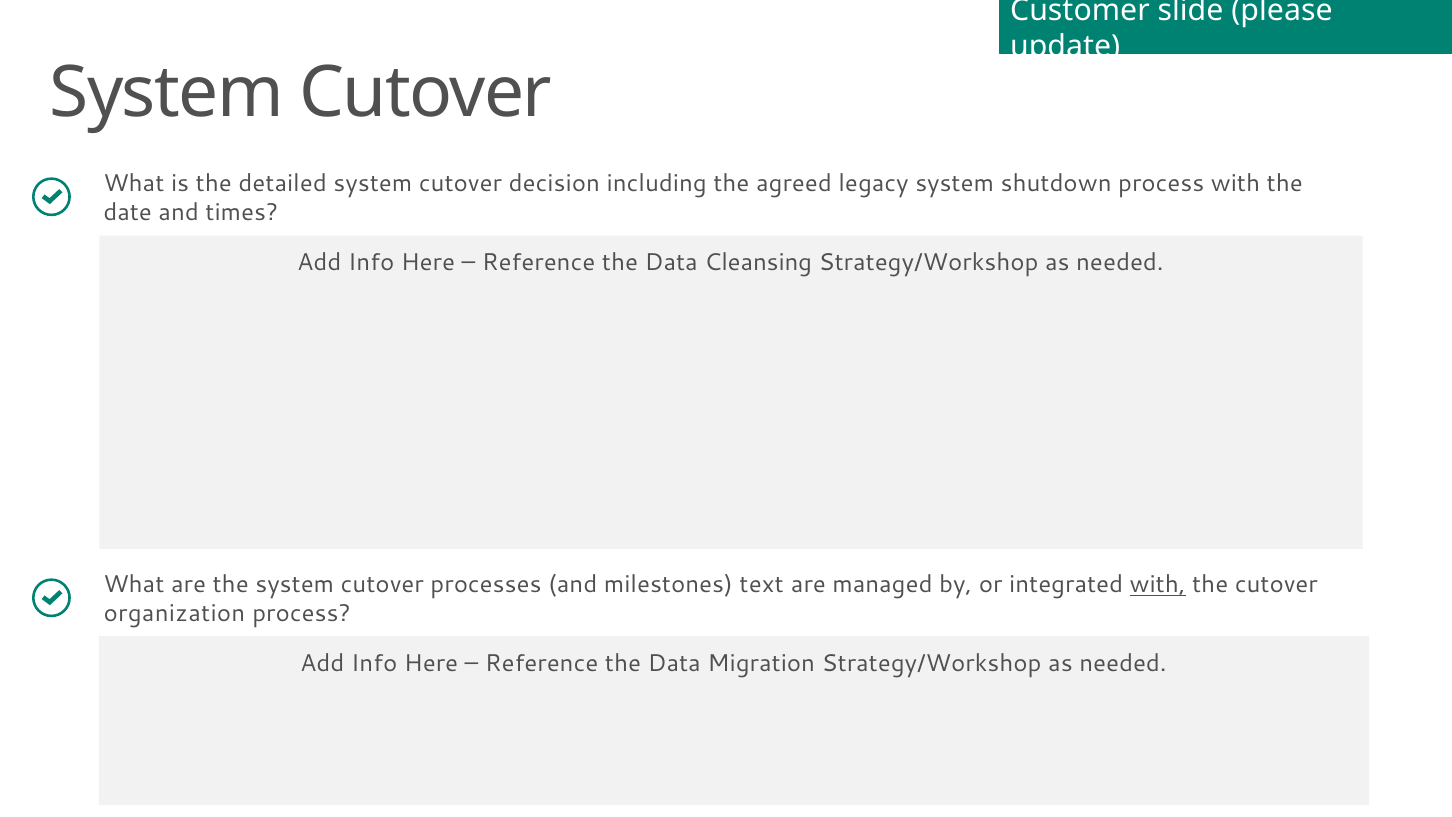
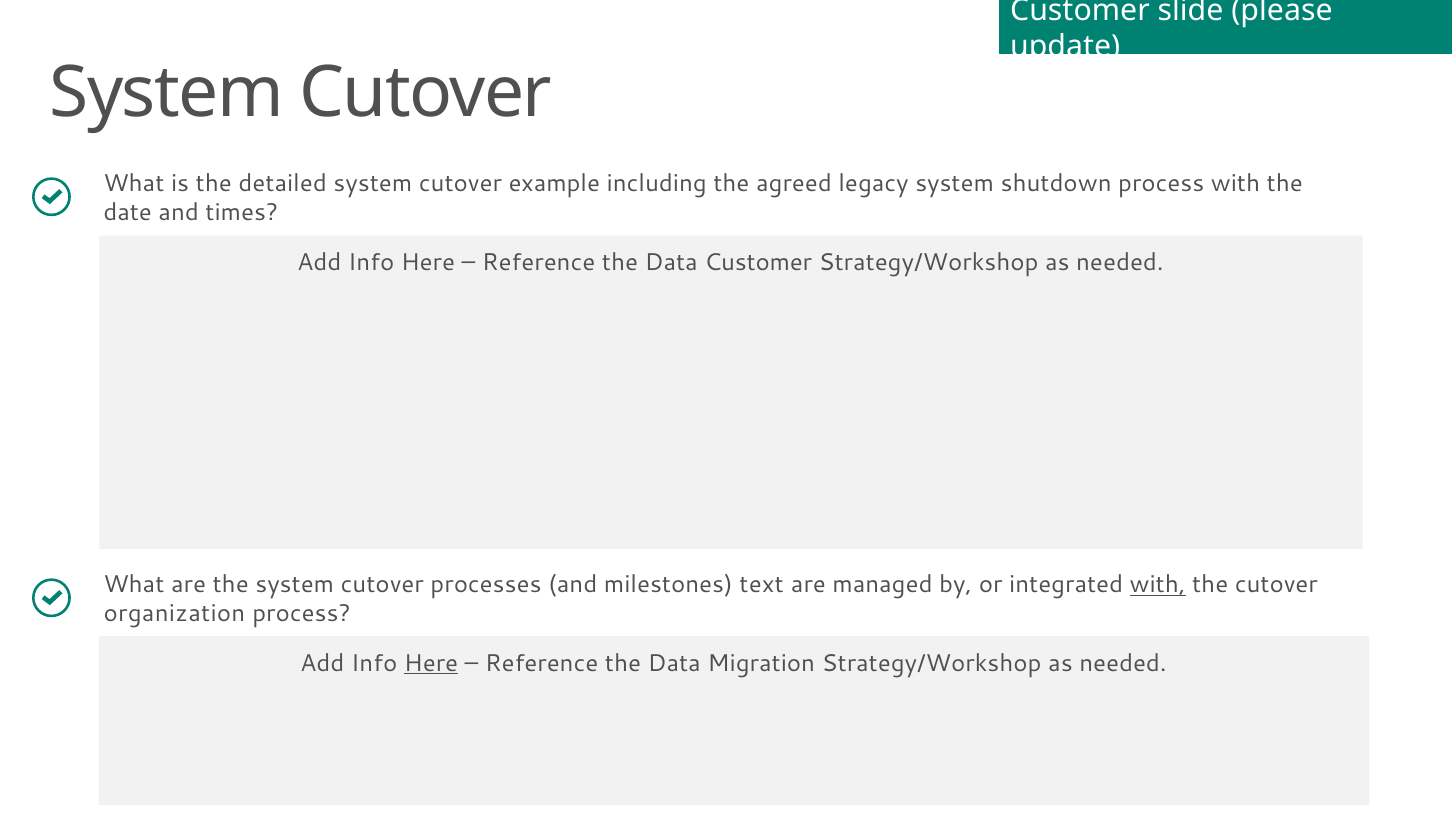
decision: decision -> example
Data Cleansing: Cleansing -> Customer
Here at (431, 663) underline: none -> present
